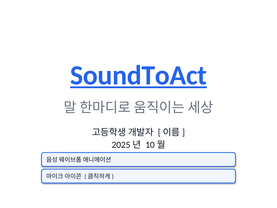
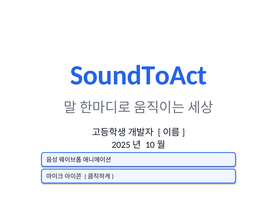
SoundToAct underline: present -> none
